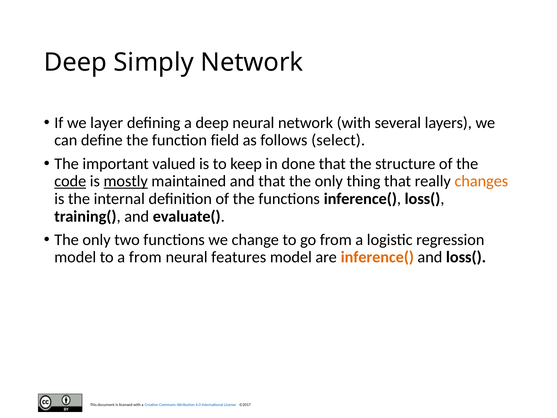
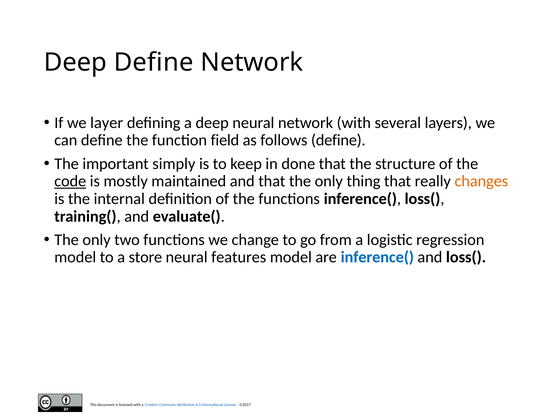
Deep Simply: Simply -> Define
follows select: select -> define
valued: valued -> simply
mostly underline: present -> none
a from: from -> store
inference( at (377, 257) colour: orange -> blue
